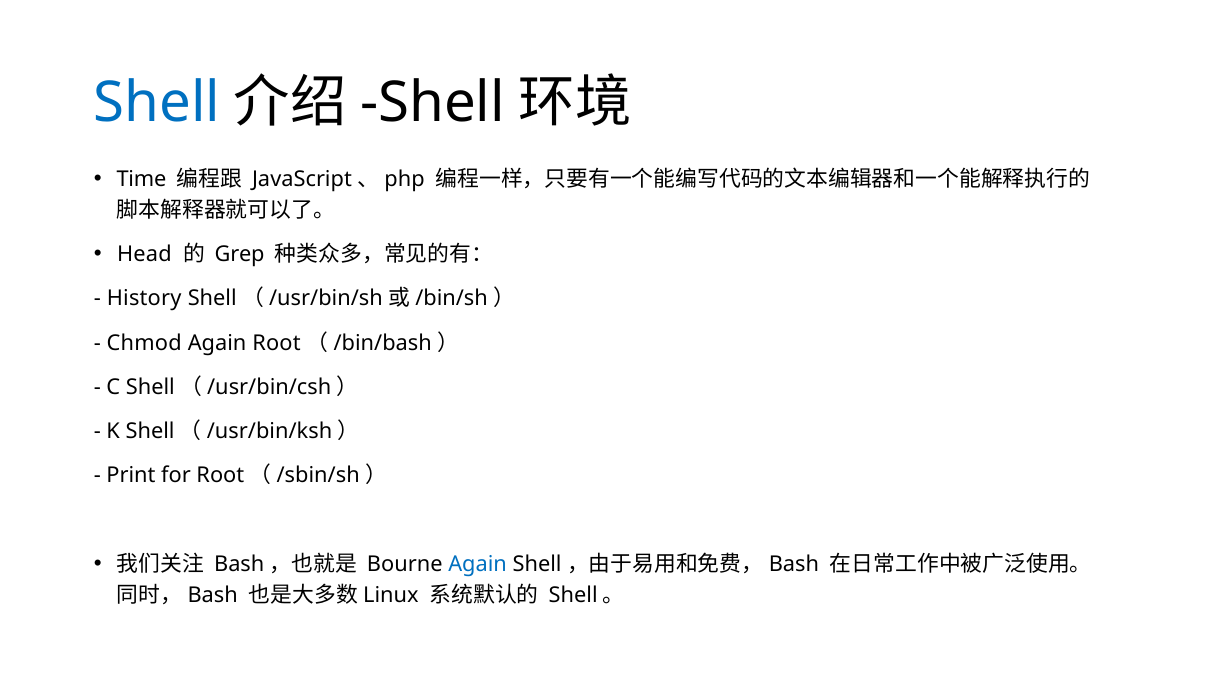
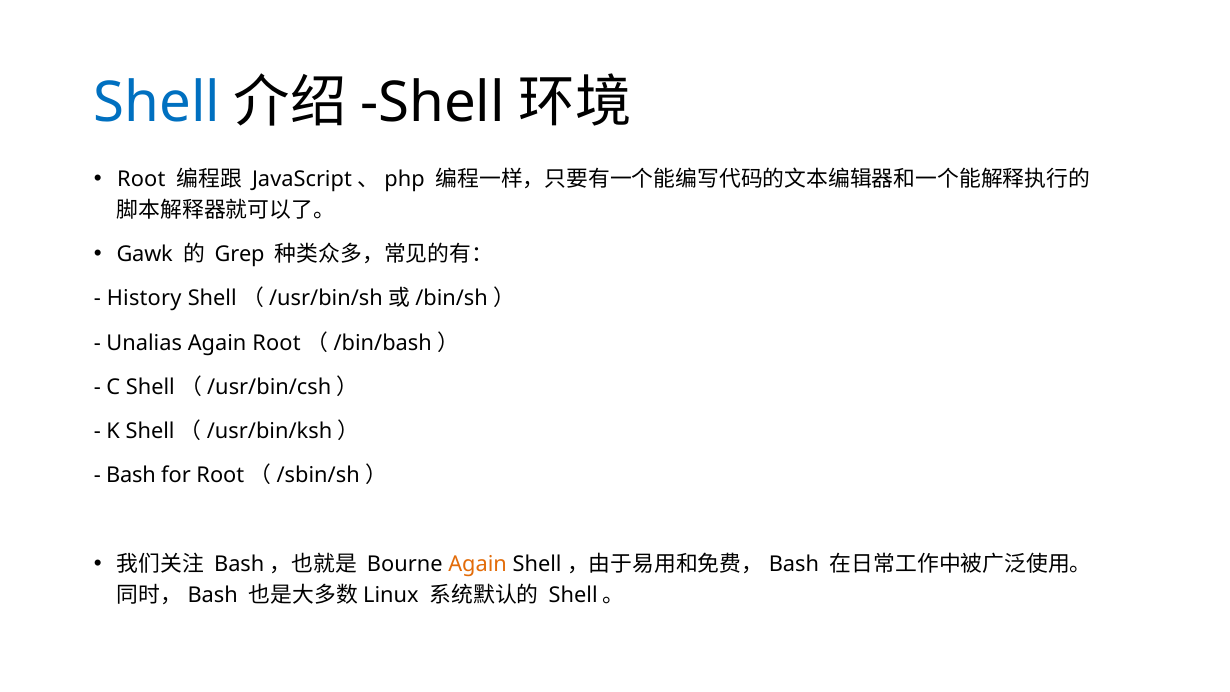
Time at (141, 179): Time -> Root
Head: Head -> Gawk
Chmod: Chmod -> Unalias
Print: Print -> Bash
Again at (478, 564) colour: blue -> orange
